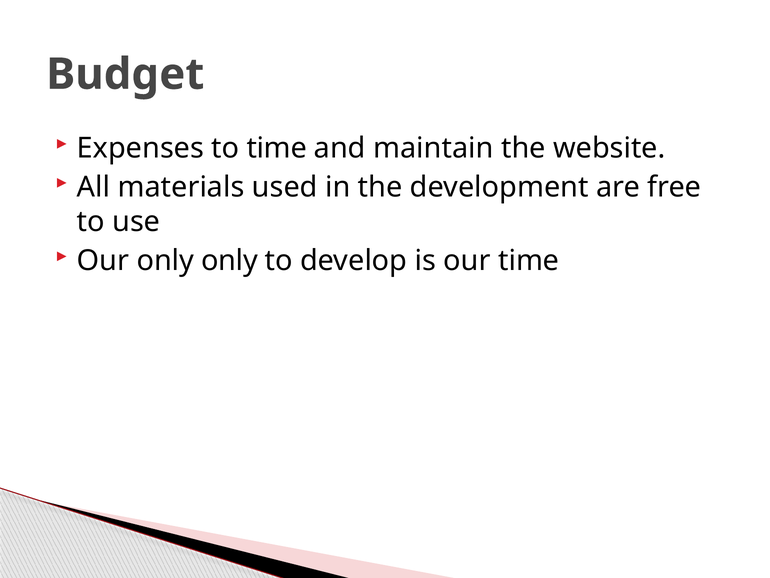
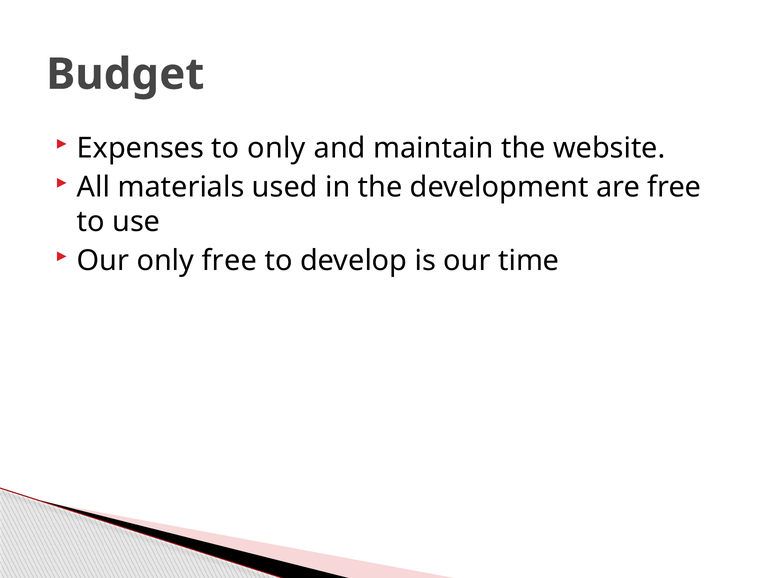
to time: time -> only
only only: only -> free
